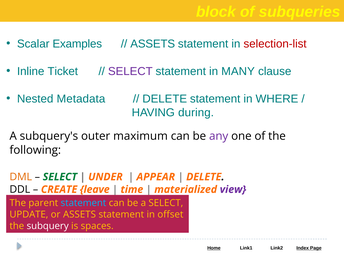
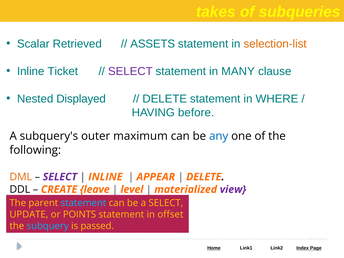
block: block -> takes
Examples: Examples -> Retrieved
selection-list colour: red -> orange
Metadata: Metadata -> Displayed
during: during -> before
any colour: purple -> blue
SELECT at (60, 177) colour: green -> purple
UNDER at (105, 177): UNDER -> INLINE
time: time -> level
or ASSETS: ASSETS -> POINTS
subquery colour: white -> light blue
spaces: spaces -> passed
